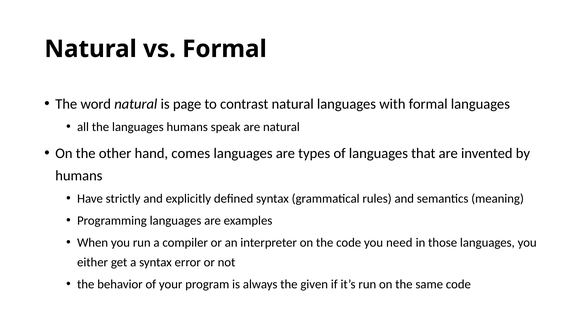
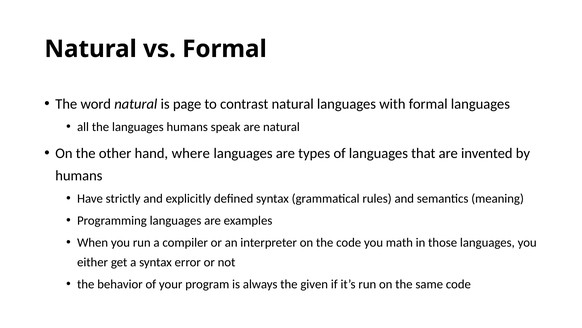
comes: comes -> where
need: need -> math
